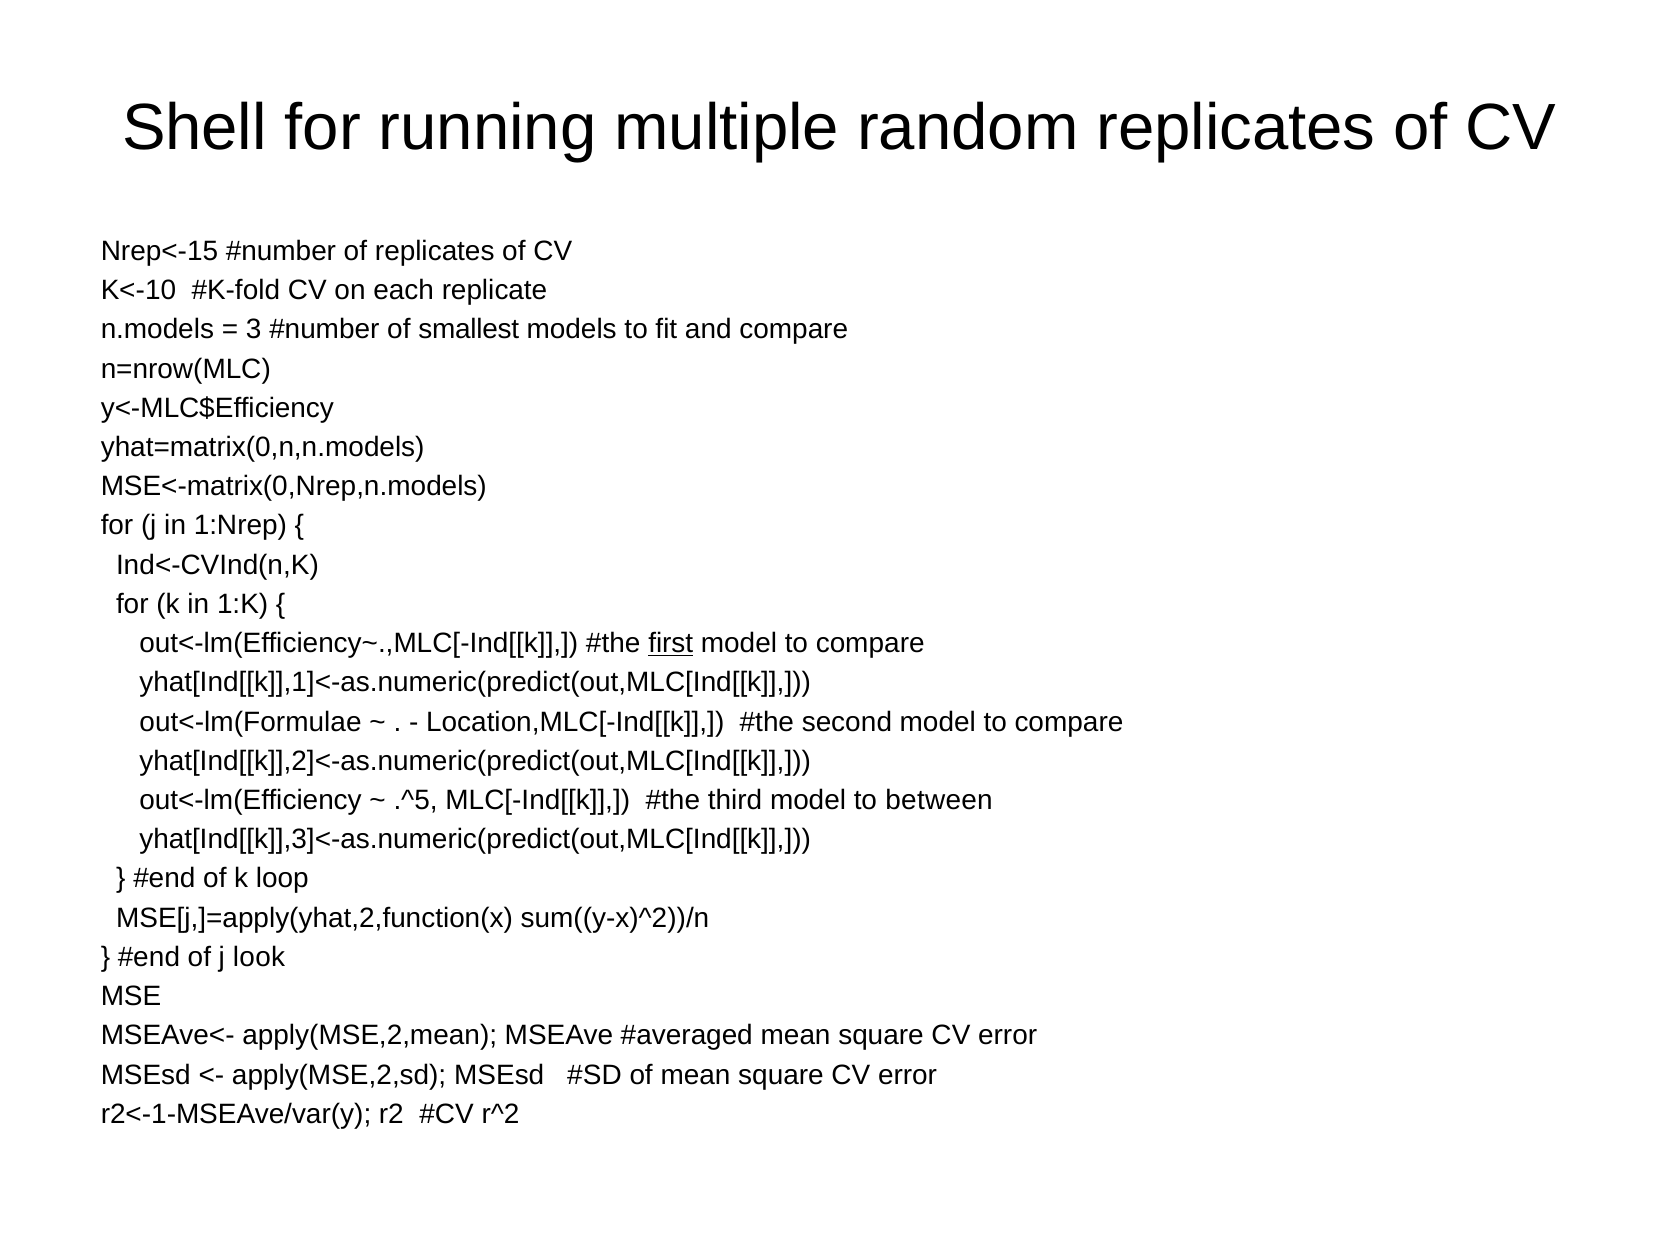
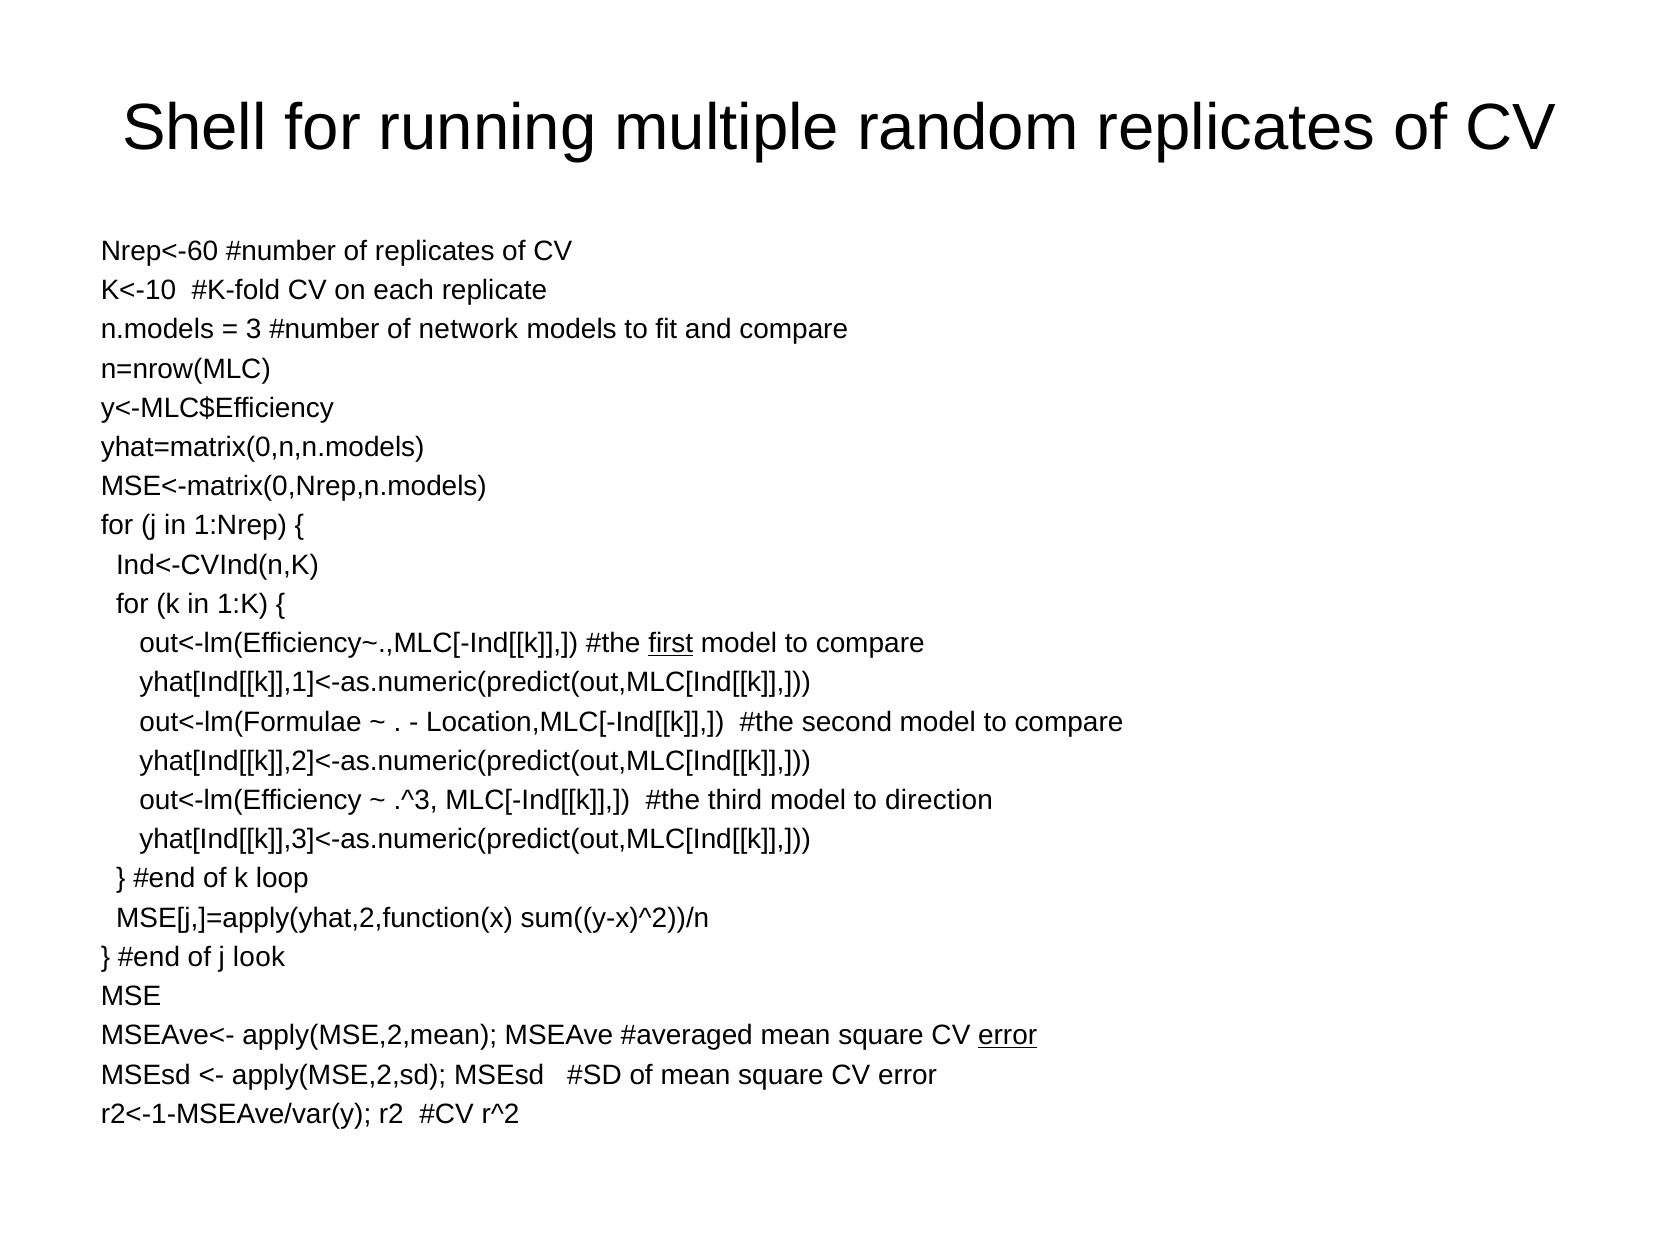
Nrep<-15: Nrep<-15 -> Nrep<-60
smallest: smallest -> network
.^5: .^5 -> .^3
between: between -> direction
error at (1008, 1036) underline: none -> present
